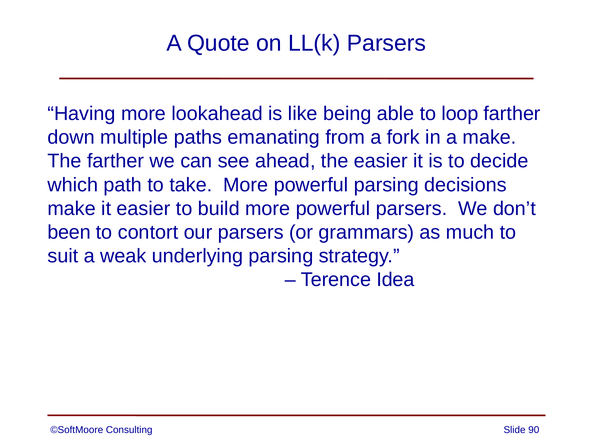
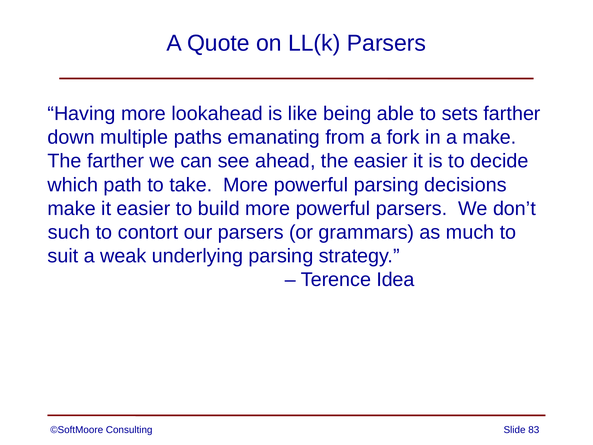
loop: loop -> sets
been: been -> such
90: 90 -> 83
